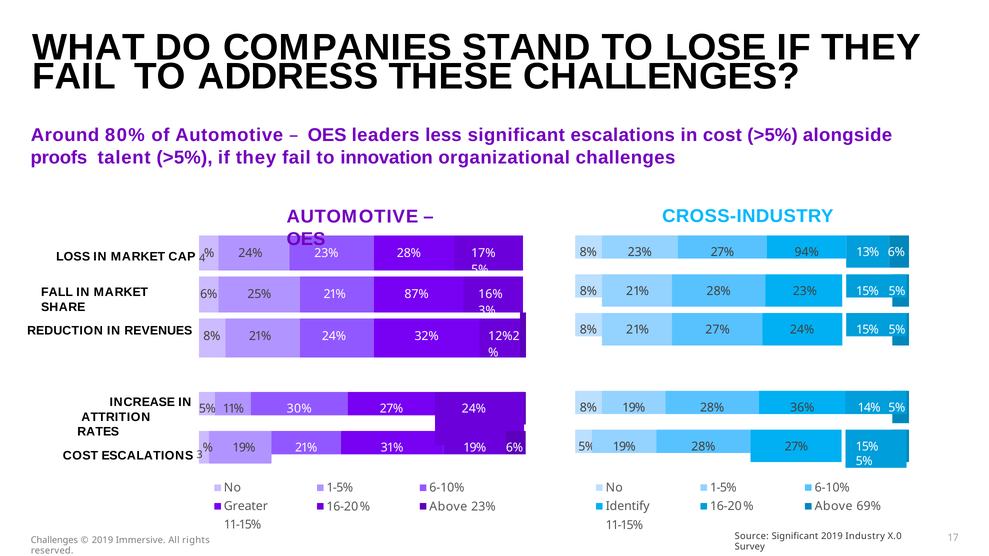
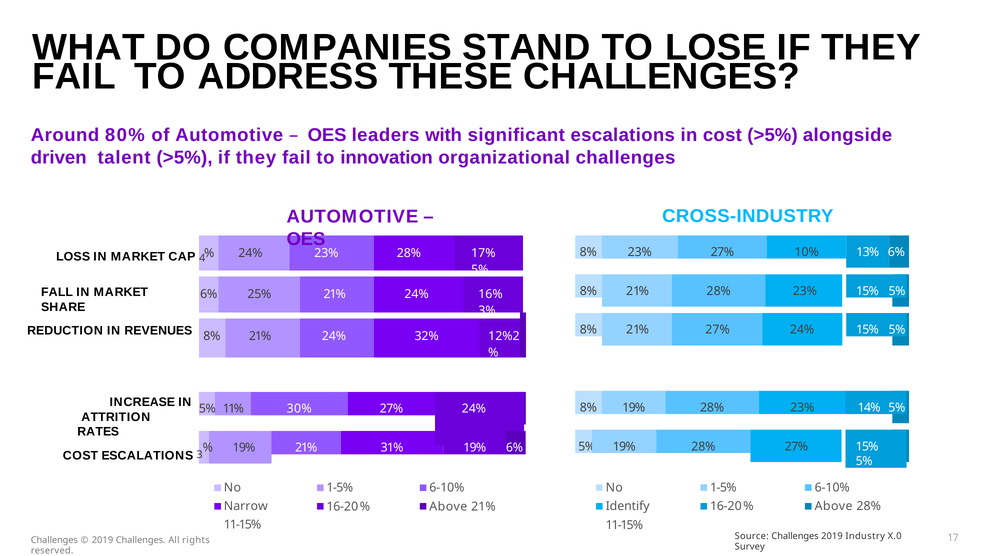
less: less -> with
proofs: proofs -> driven
94%: 94% -> 10%
25% 21% 87%: 87% -> 24%
36% at (802, 408): 36% -> 23%
Above 69%: 69% -> 28%
Greater: Greater -> Narrow
Above 23%: 23% -> 21%
Source Significant: Significant -> Challenges
2019 Immersive: Immersive -> Challenges
